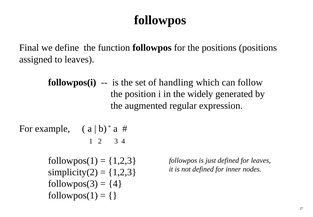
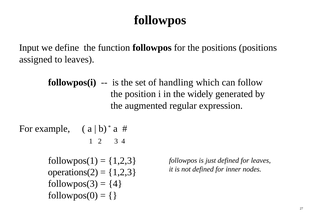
Final: Final -> Input
simplicity(2: simplicity(2 -> operations(2
followpos(1 at (73, 195): followpos(1 -> followpos(0
